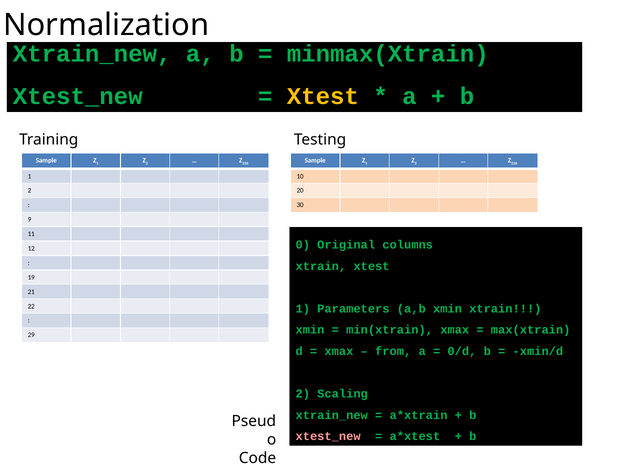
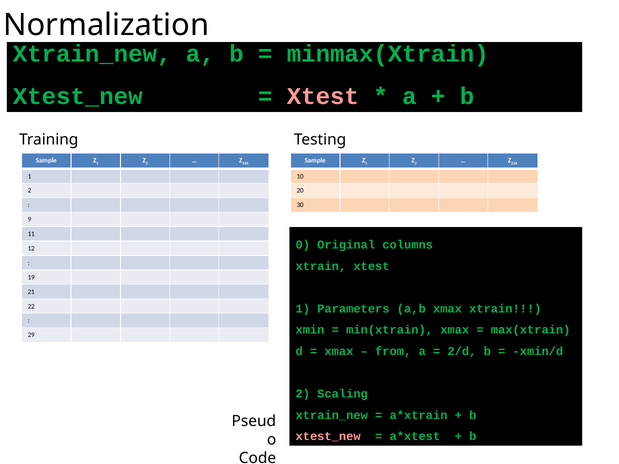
Xtest at (323, 96) colour: yellow -> pink
a,b xmin: xmin -> xmax
0/d: 0/d -> 2/d
